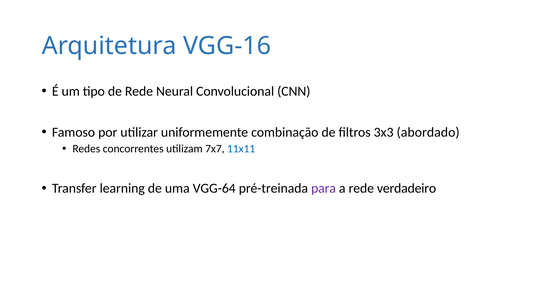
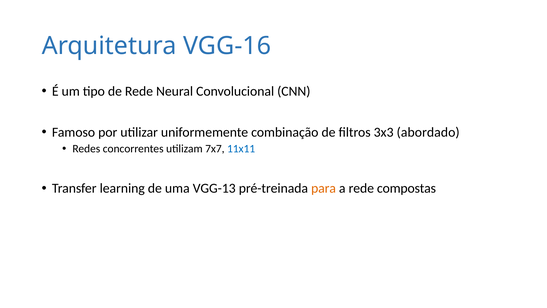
VGG-64: VGG-64 -> VGG-13
para colour: purple -> orange
verdadeiro: verdadeiro -> compostas
